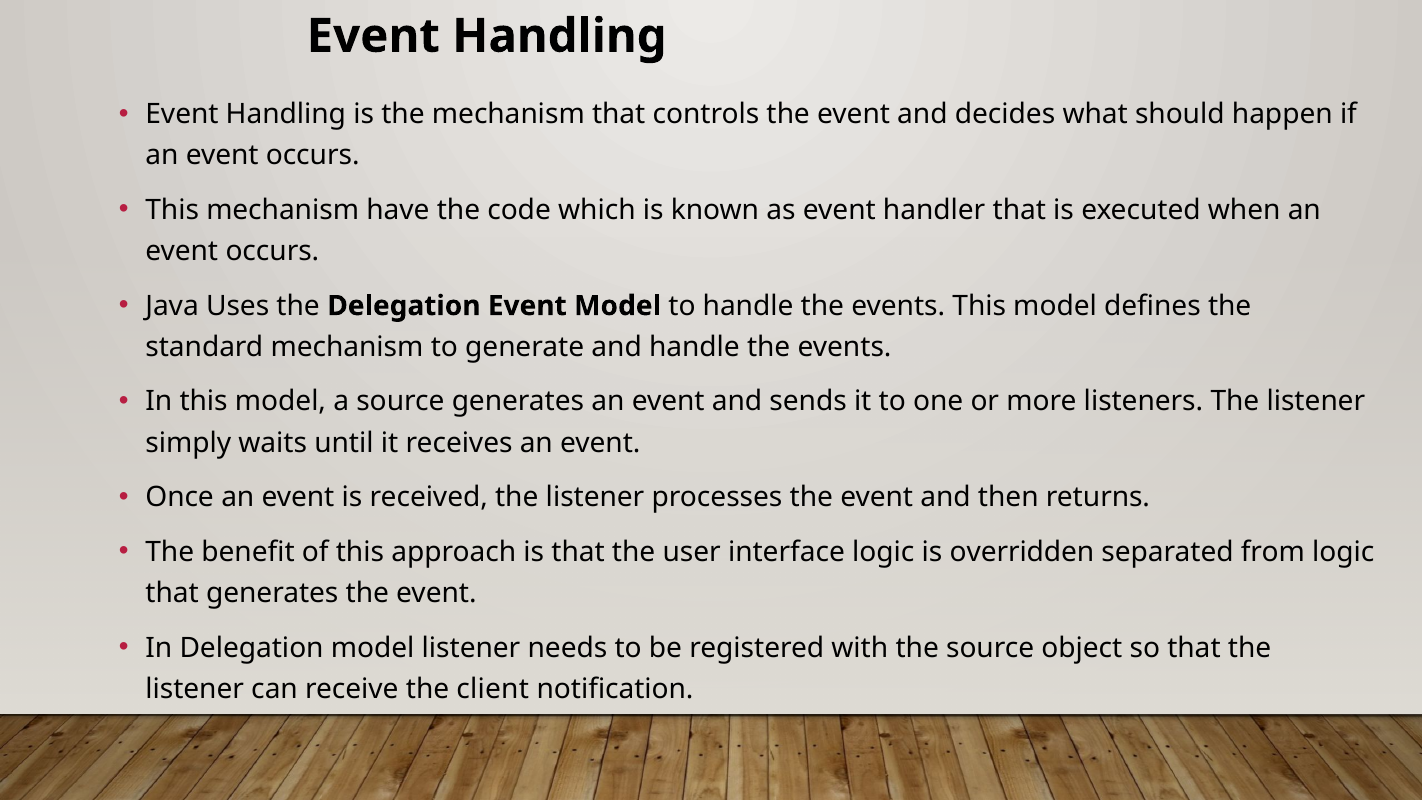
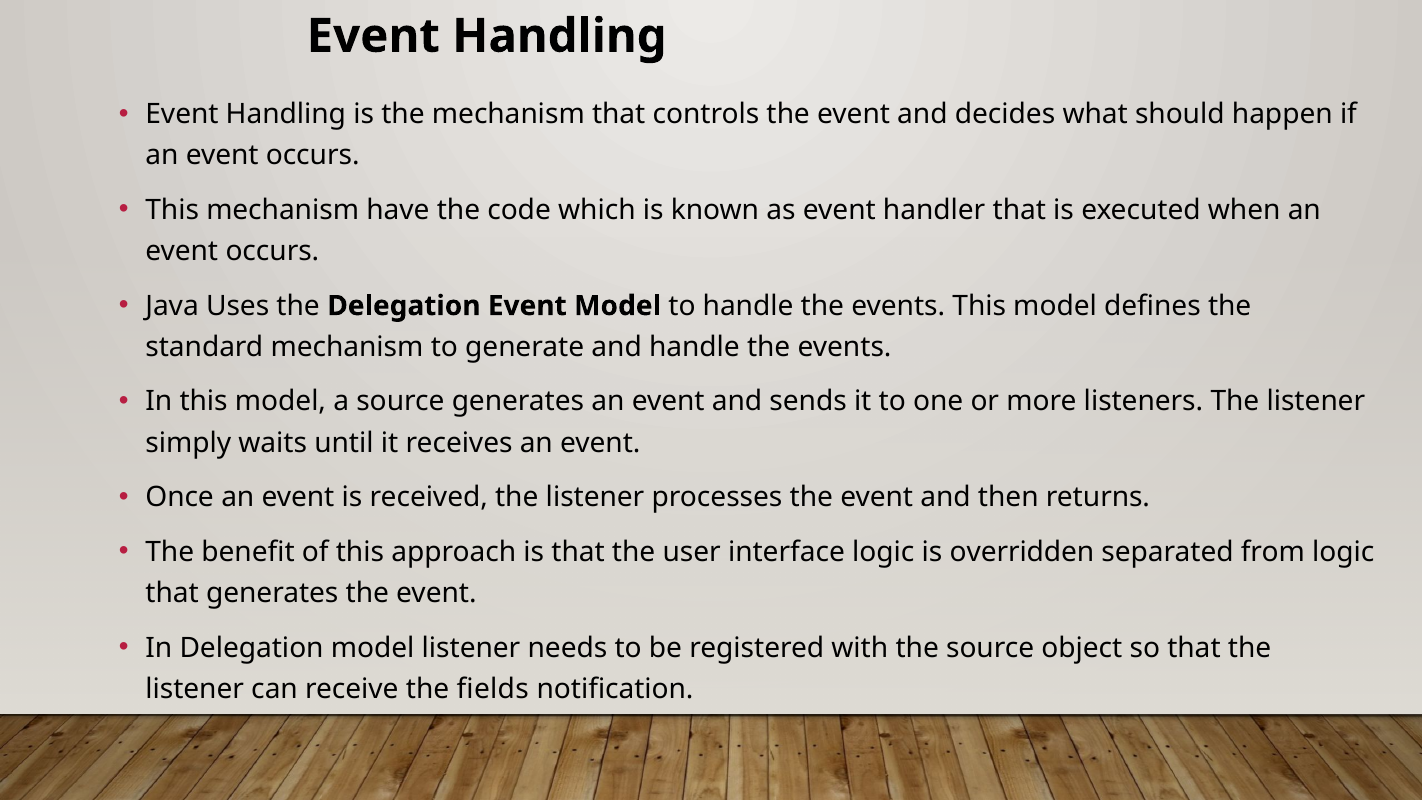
client: client -> fields
